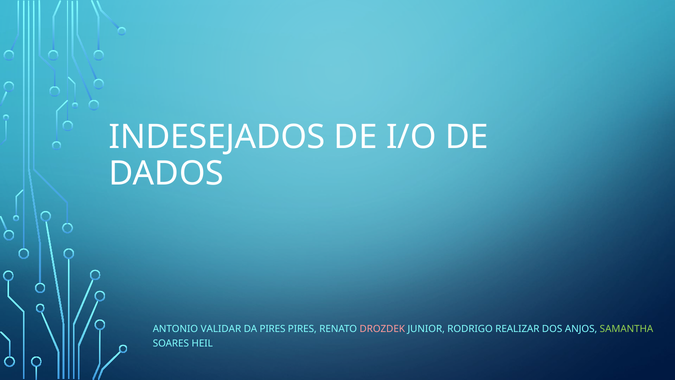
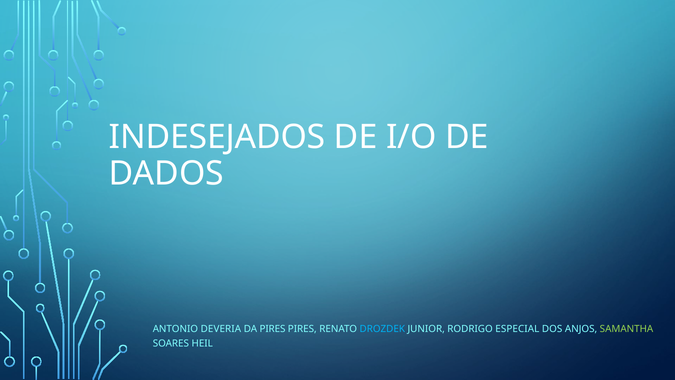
VALIDAR: VALIDAR -> DEVERIA
DROZDEK colour: pink -> light blue
REALIZAR: REALIZAR -> ESPECIAL
